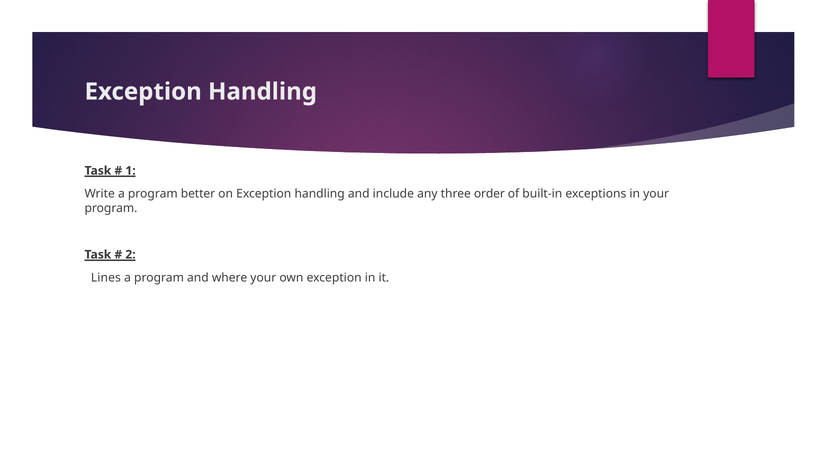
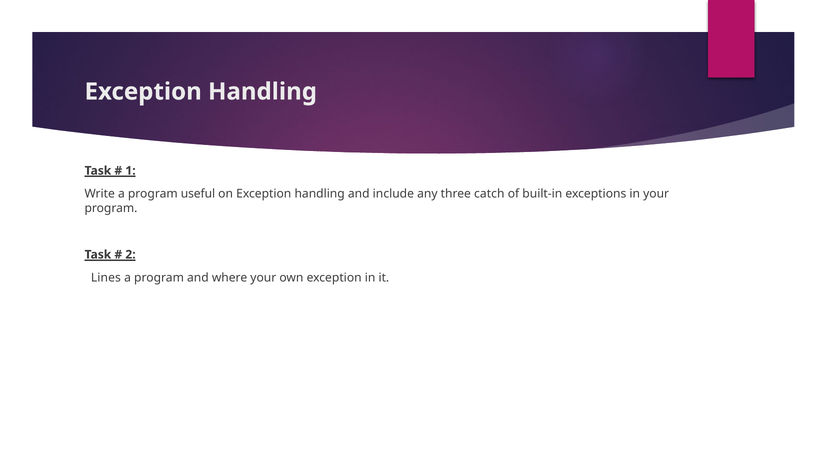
better: better -> useful
order: order -> catch
